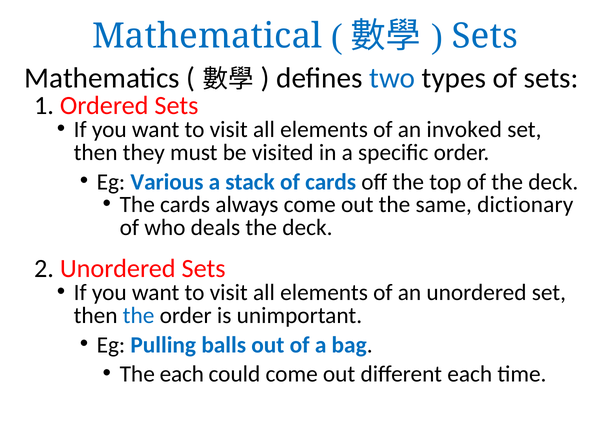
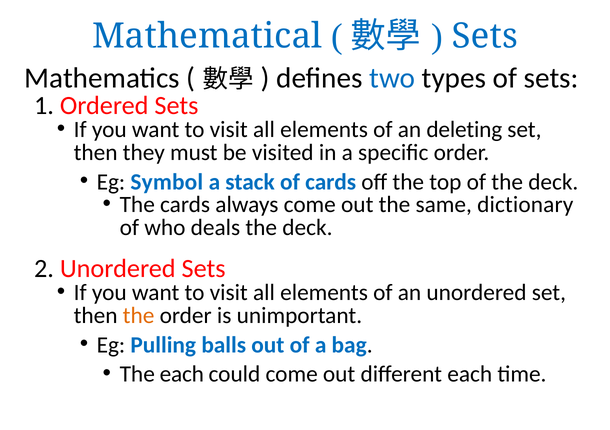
invoked: invoked -> deleting
Various: Various -> Symbol
the at (139, 315) colour: blue -> orange
